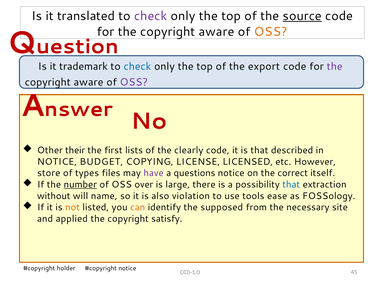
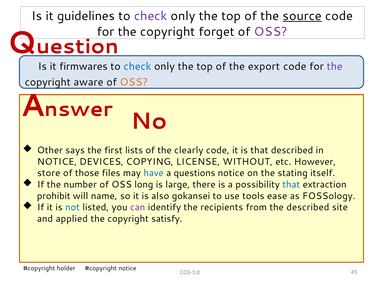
translated: translated -> guidelines
aware at (217, 32): aware -> forget
OSS at (271, 32) colour: orange -> purple
trademark: trademark -> firmwares
OSS at (134, 82) colour: purple -> orange
their: their -> says
BUDGET: BUDGET -> DEVICES
LICENSED: LICENSED -> WITHOUT
types: types -> those
have colour: purple -> blue
correct: correct -> stating
number underline: present -> none
over: over -> long
without: without -> prohibit
violation: violation -> gokansei
not colour: orange -> blue
can colour: orange -> purple
supposed: supposed -> recipients
the necessary: necessary -> described
